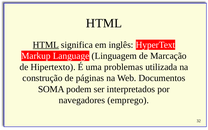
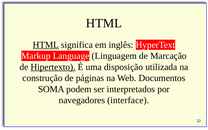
Hipertexto underline: none -> present
problemas: problemas -> disposição
emprego: emprego -> interface
